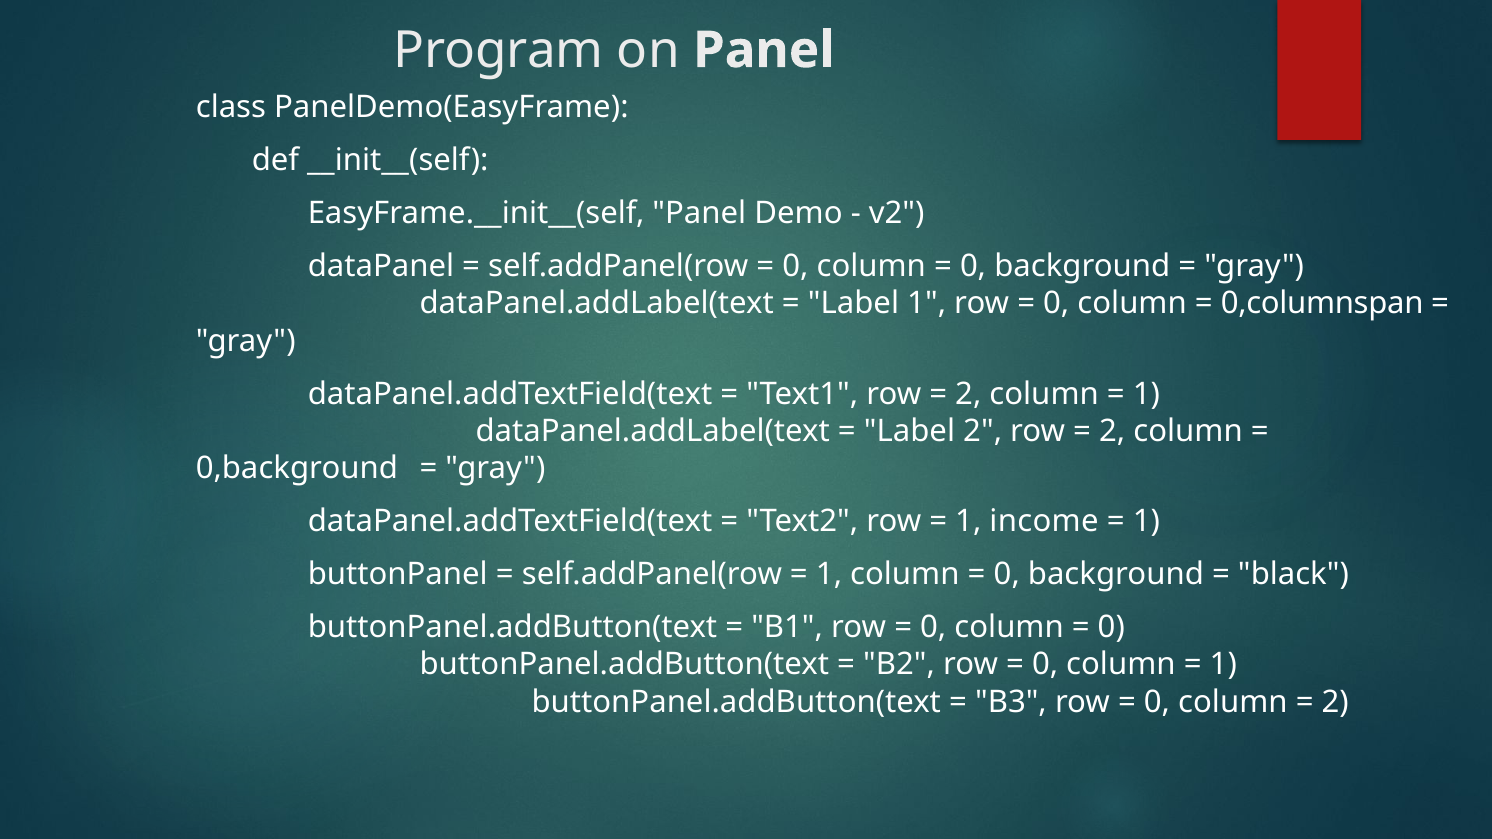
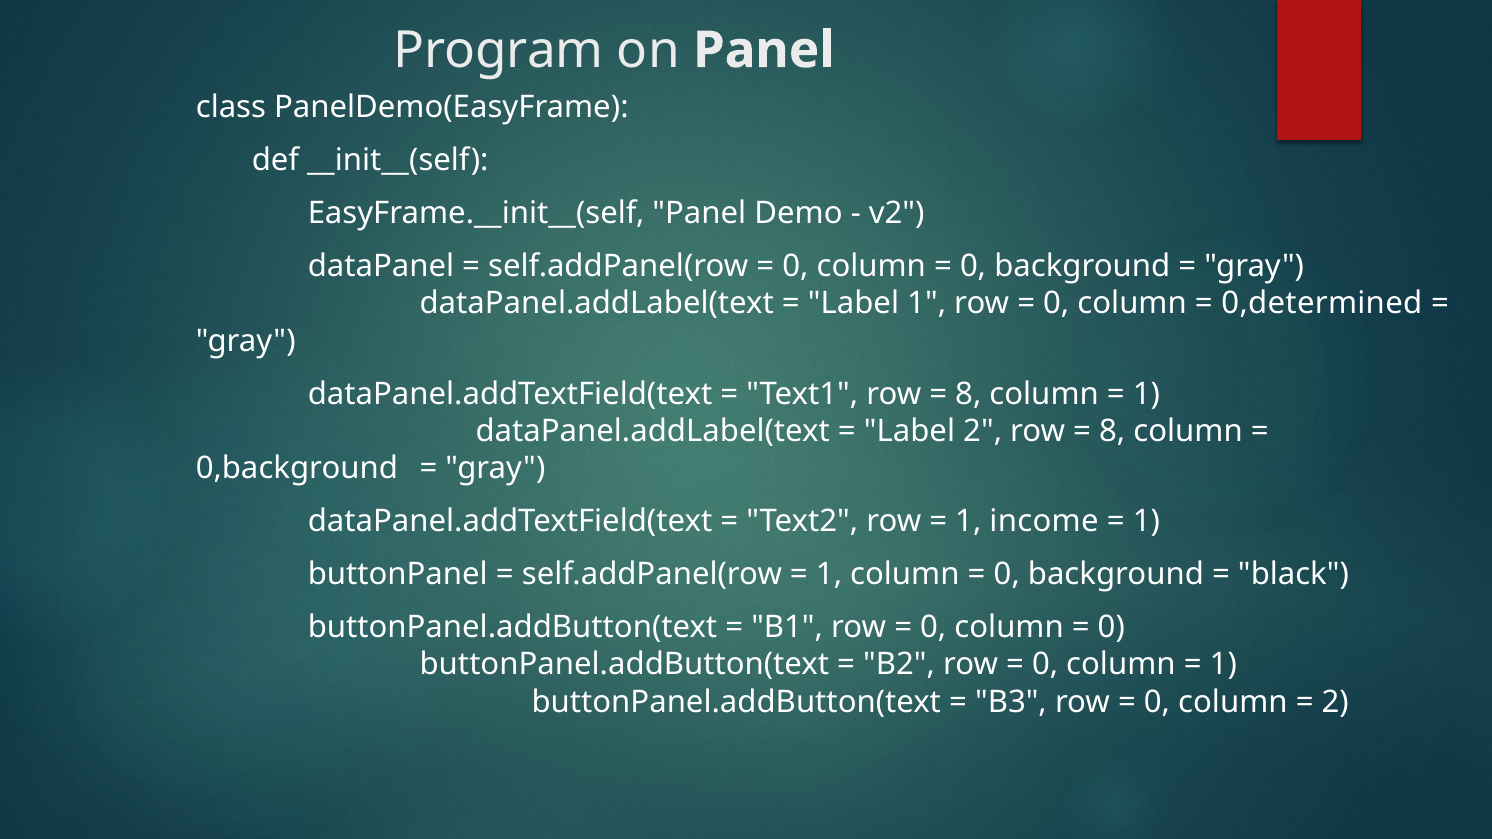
0,columnspan: 0,columnspan -> 0,determined
2 at (968, 394): 2 -> 8
2 at (1112, 431): 2 -> 8
